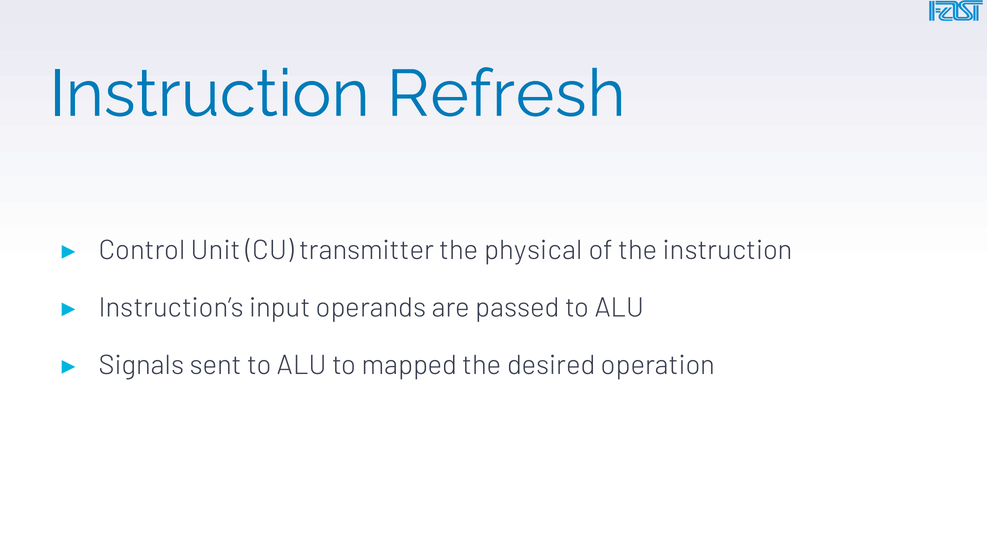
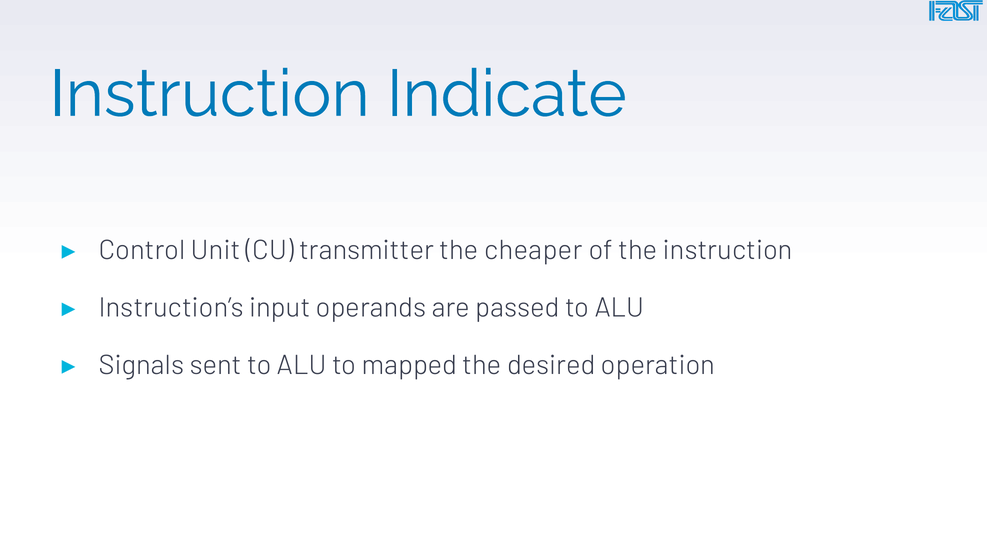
Refresh: Refresh -> Indicate
physical: physical -> cheaper
